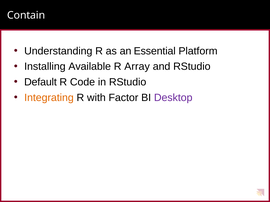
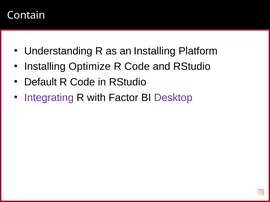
an Essential: Essential -> Installing
Available: Available -> Optimize
Array at (137, 67): Array -> Code
Integrating colour: orange -> purple
